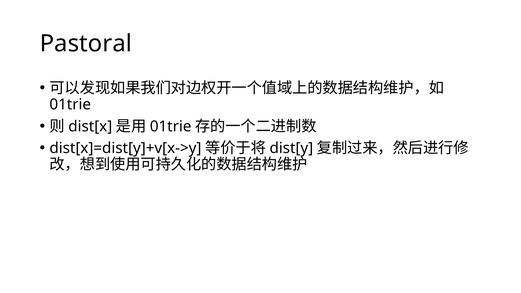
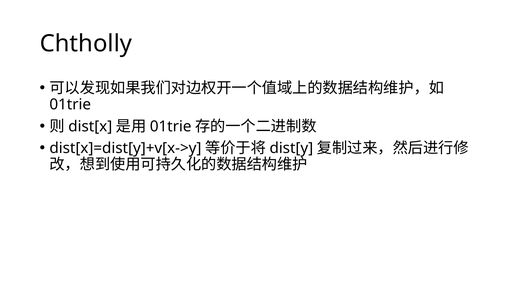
Pastoral: Pastoral -> Chtholly
